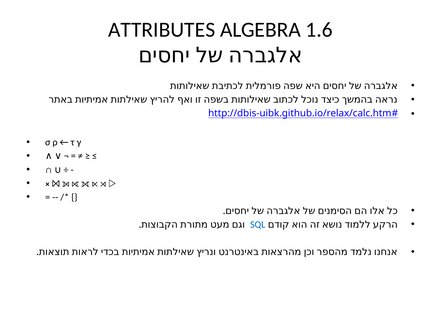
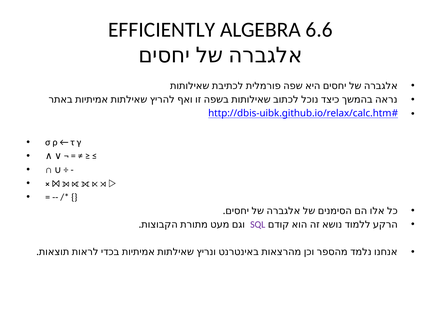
ATTRIBUTES: ATTRIBUTES -> EFFICIENTLY
1.6: 1.6 -> 6.6
SQL colour: blue -> purple
